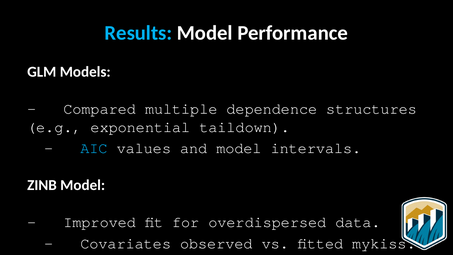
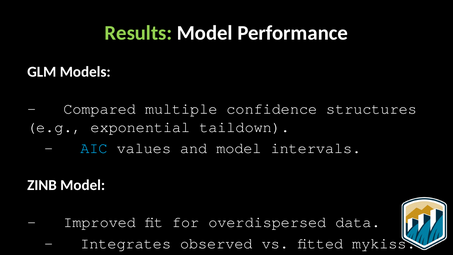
Results colour: light blue -> light green
multiple dependence: dependence -> confidence
Covariates: Covariates -> Integrates
